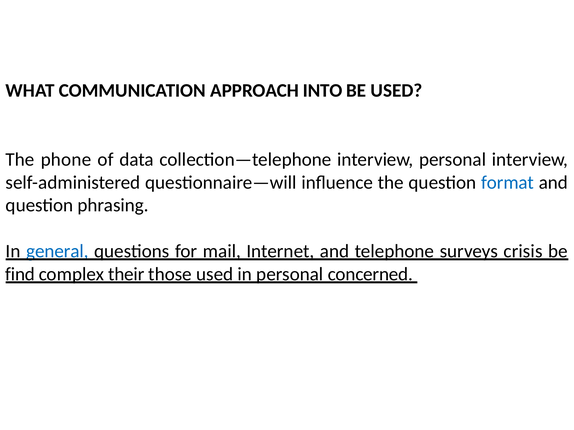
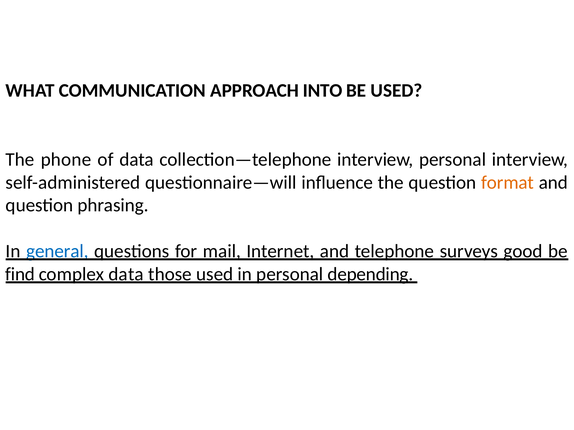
format colour: blue -> orange
crisis: crisis -> good
complex their: their -> data
concerned: concerned -> depending
